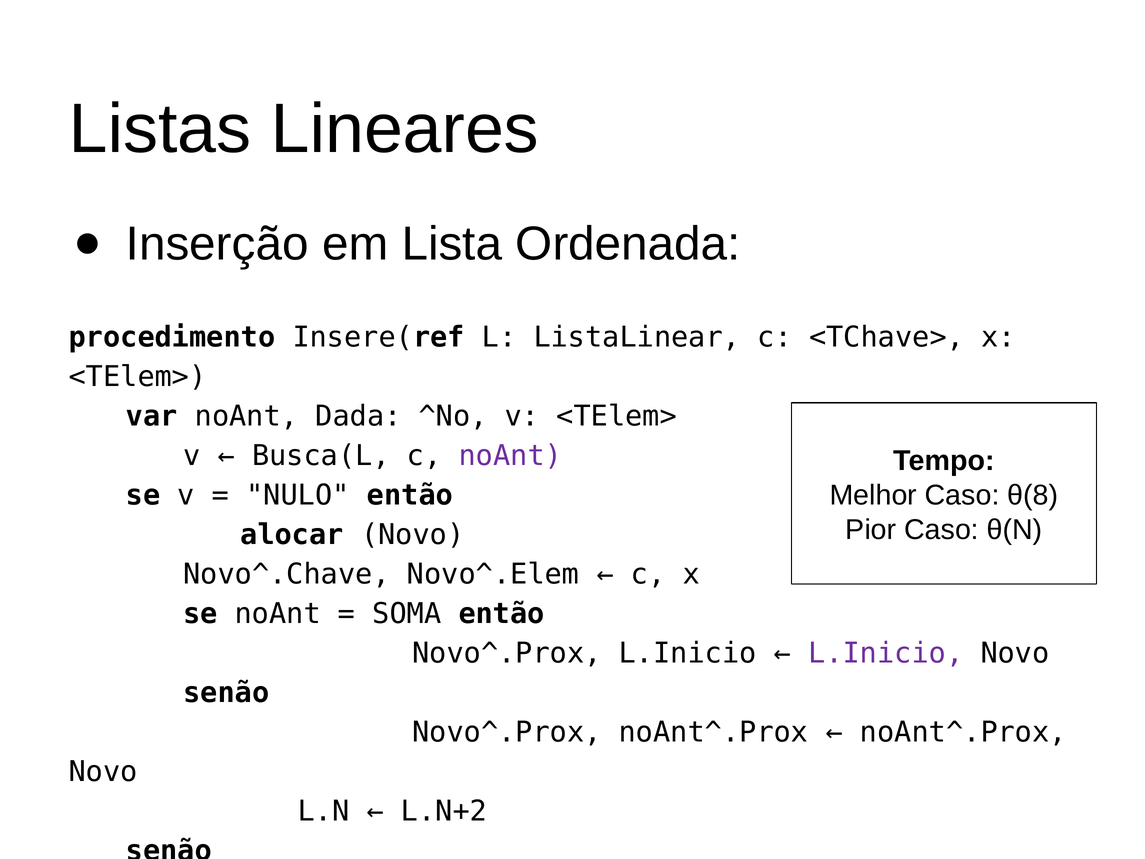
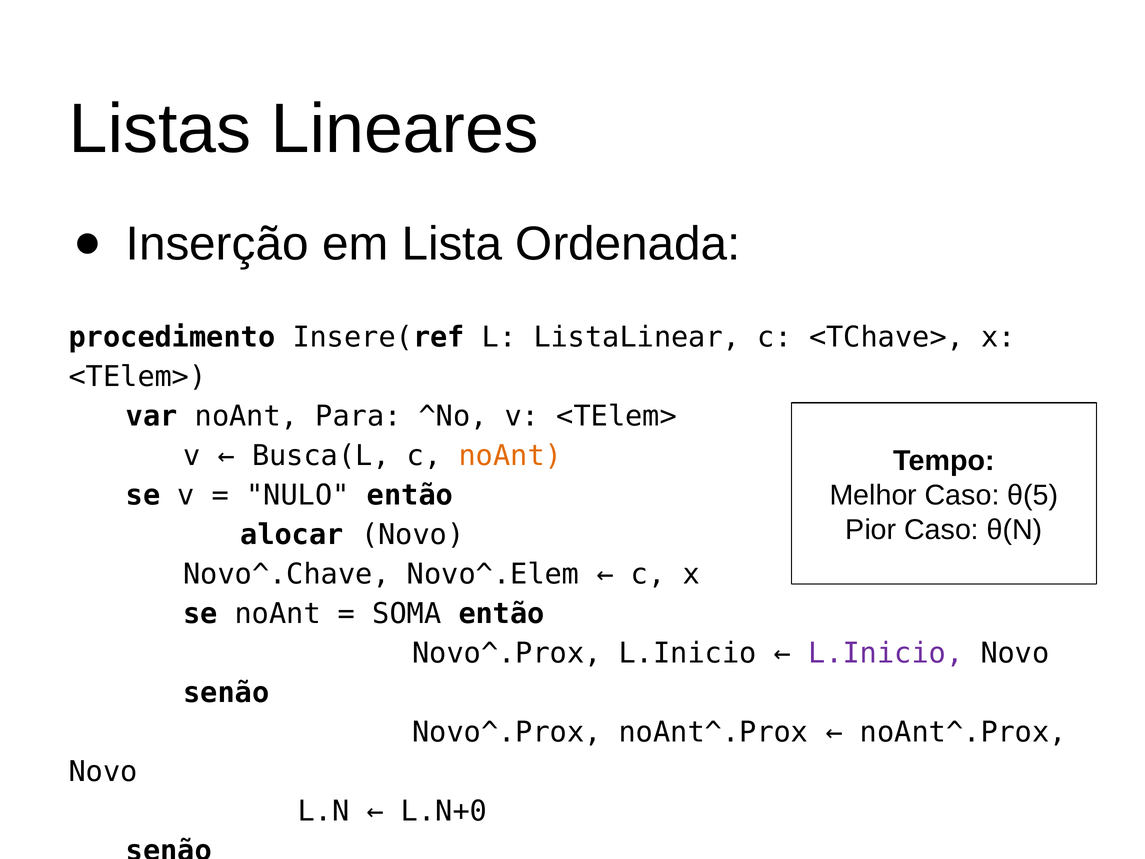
Dada: Dada -> Para
noAnt at (510, 456) colour: purple -> orange
θ(8: θ(8 -> θ(5
L.N+2: L.N+2 -> L.N+0
